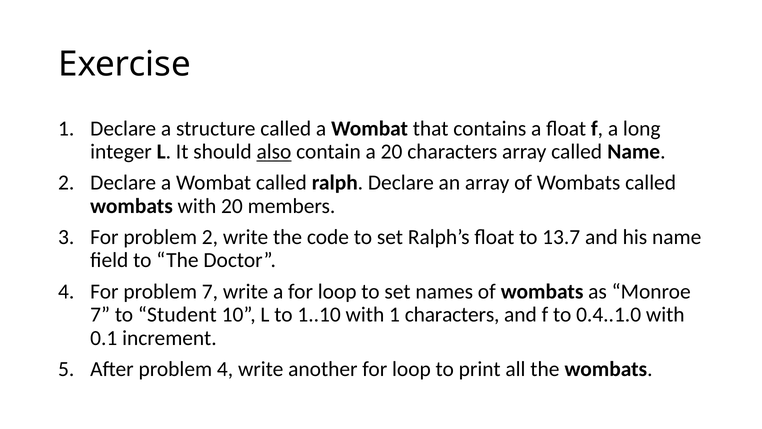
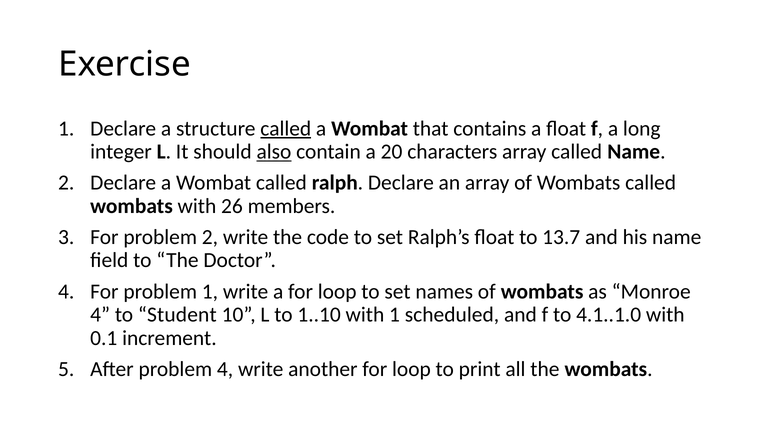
called at (286, 128) underline: none -> present
with 20: 20 -> 26
problem 7: 7 -> 1
7 at (100, 314): 7 -> 4
1 characters: characters -> scheduled
0.4..1.0: 0.4..1.0 -> 4.1..1.0
